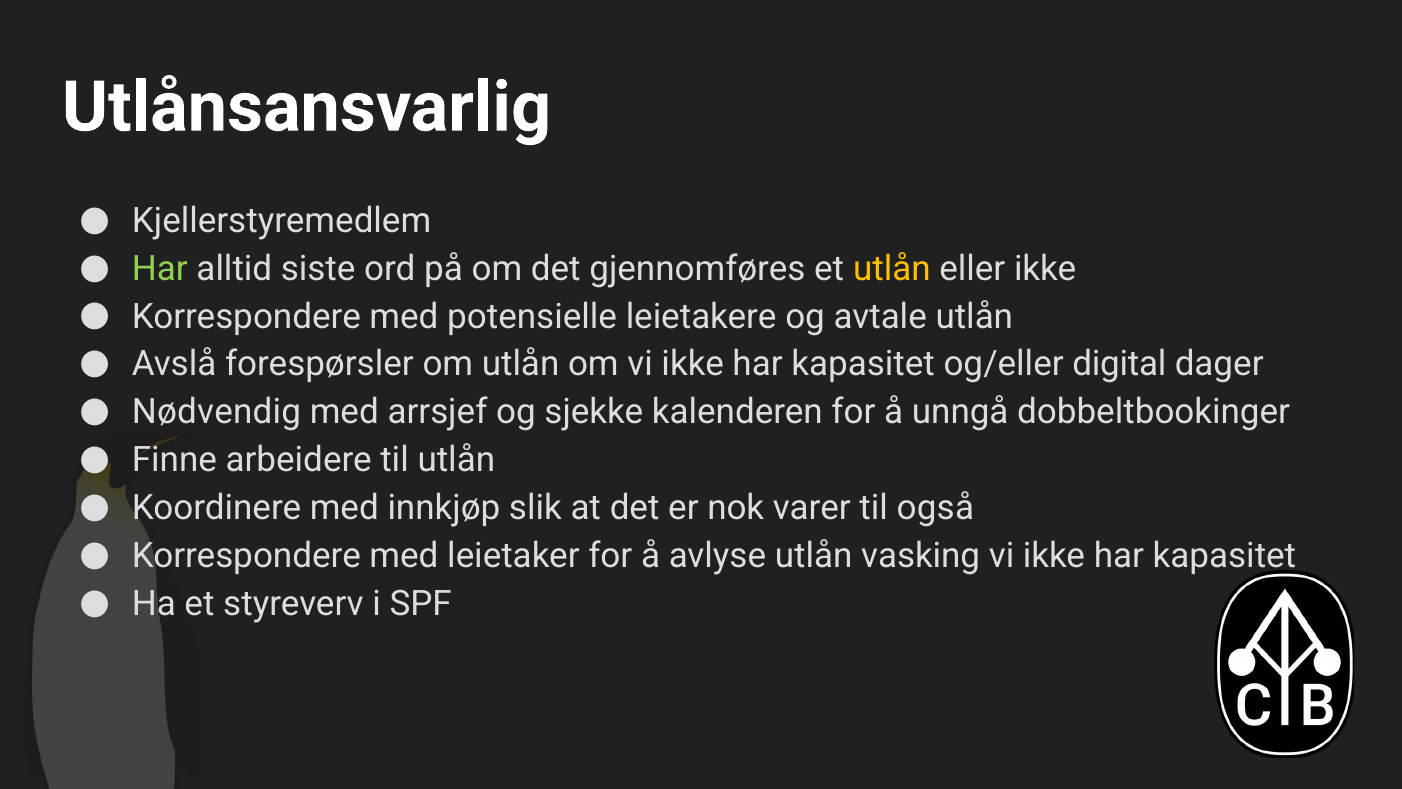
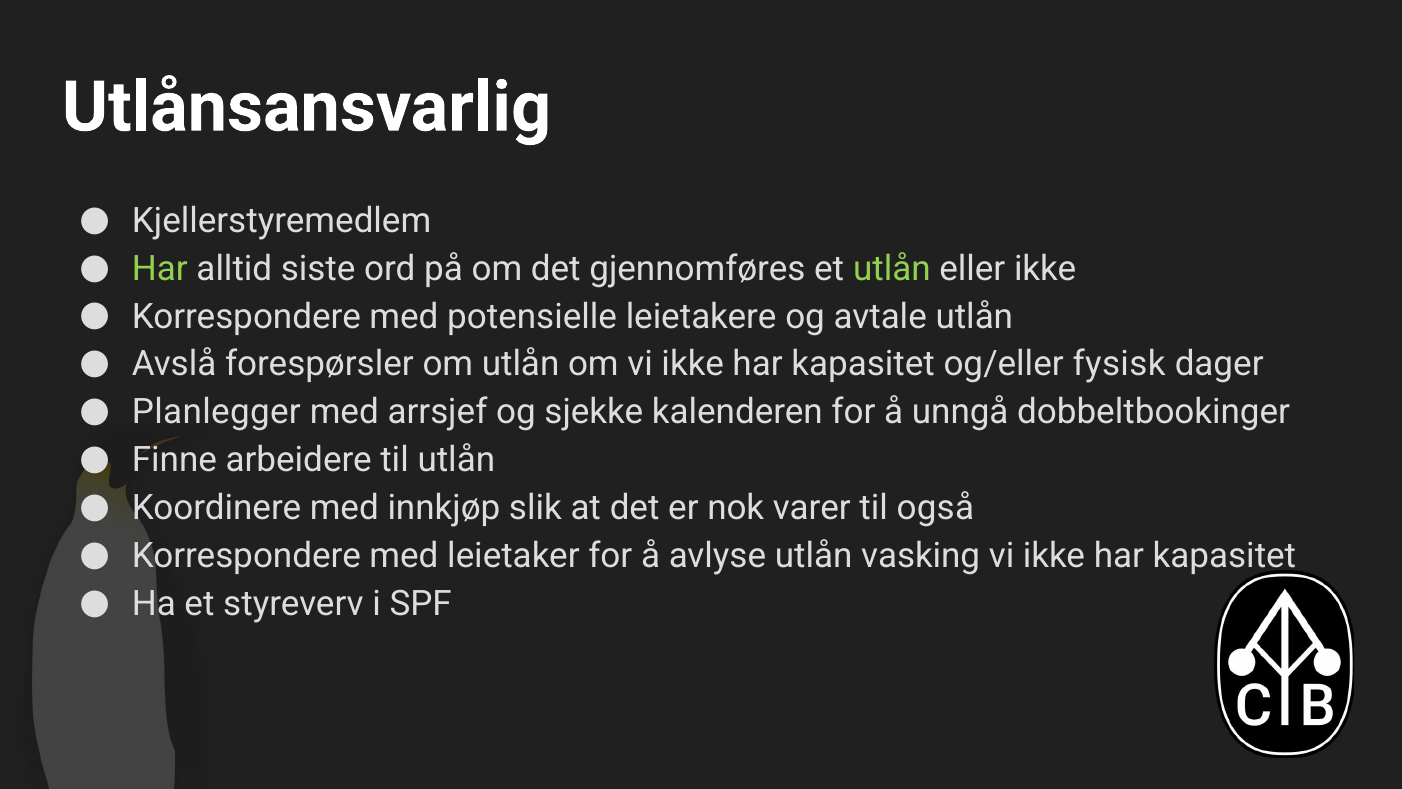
utlån at (892, 268) colour: yellow -> light green
digital: digital -> fysisk
Nødvendig: Nødvendig -> Planlegger
